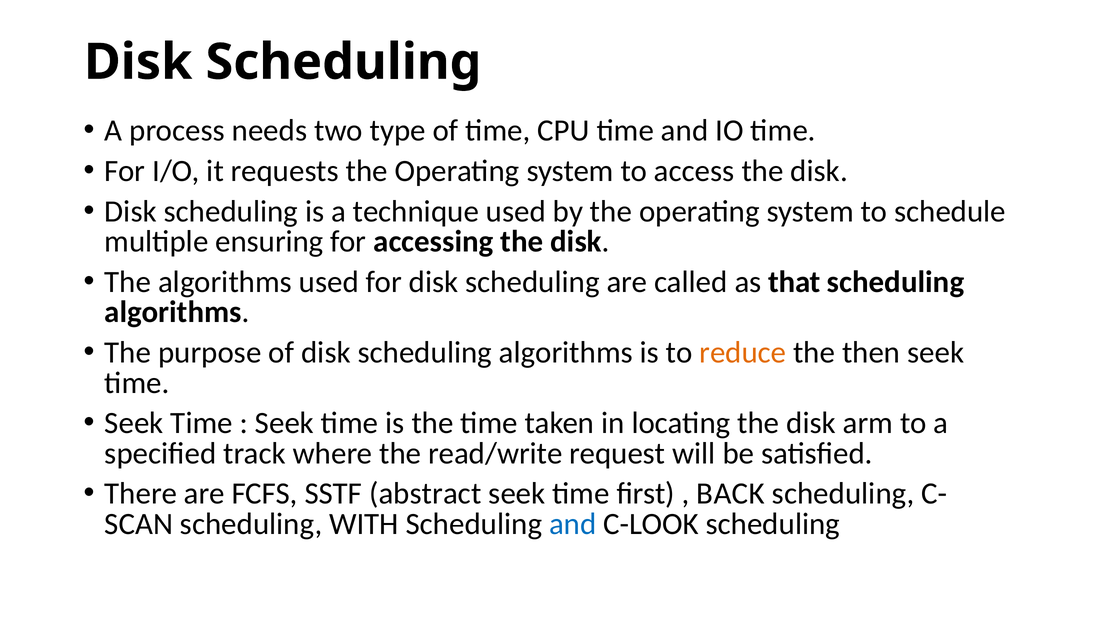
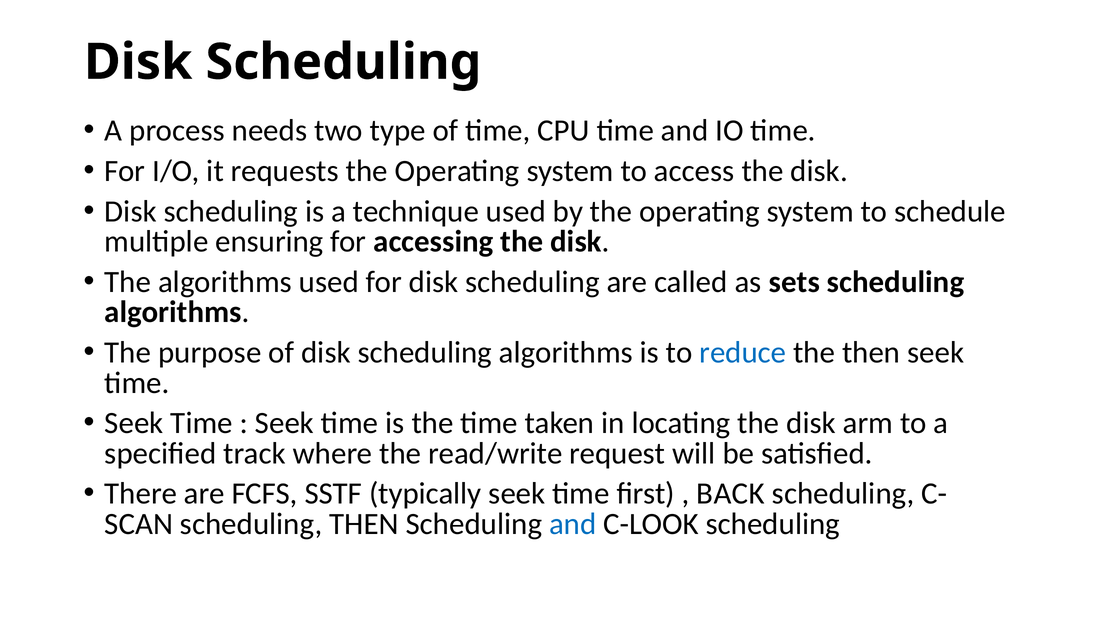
that: that -> sets
reduce colour: orange -> blue
abstract: abstract -> typically
scheduling WITH: WITH -> THEN
